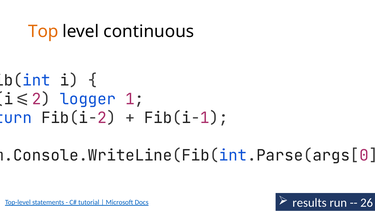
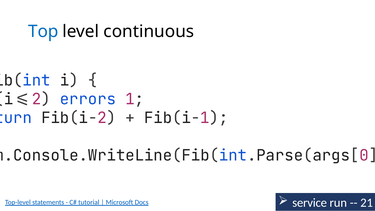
Top colour: orange -> blue
logger: logger -> errors
results: results -> service
26: 26 -> 21
